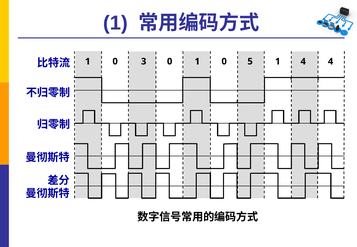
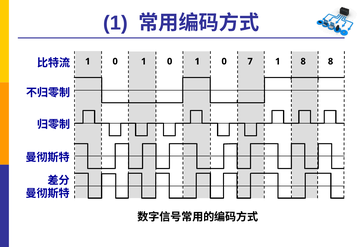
0 3: 3 -> 1
5: 5 -> 7
4 at (303, 61): 4 -> 8
4 at (331, 61): 4 -> 8
